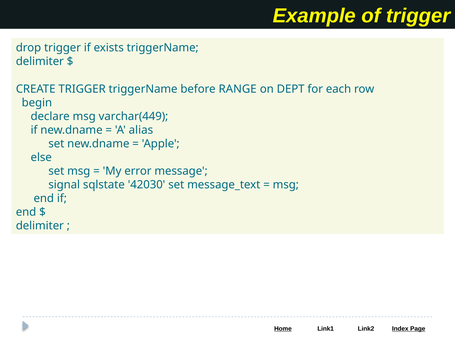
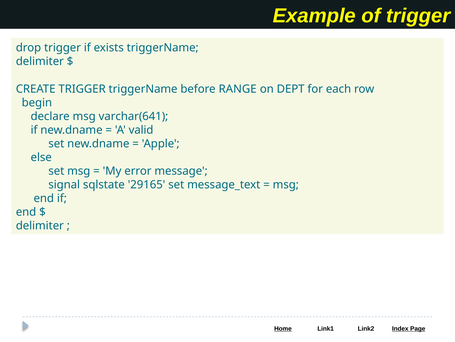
varchar(449: varchar(449 -> varchar(641
alias: alias -> valid
42030: 42030 -> 29165
